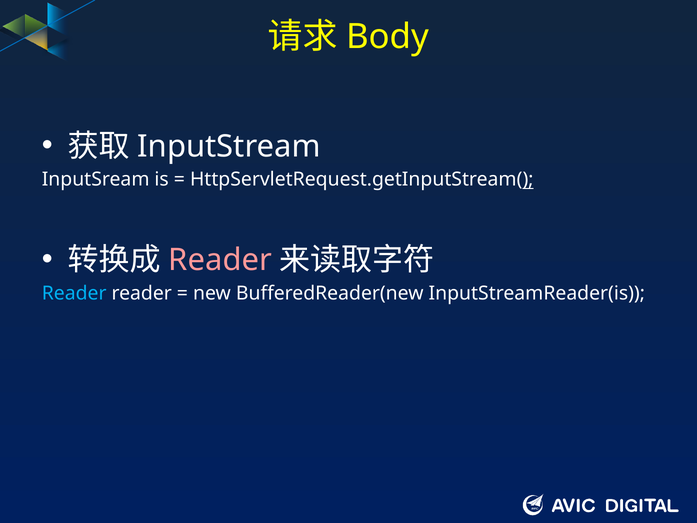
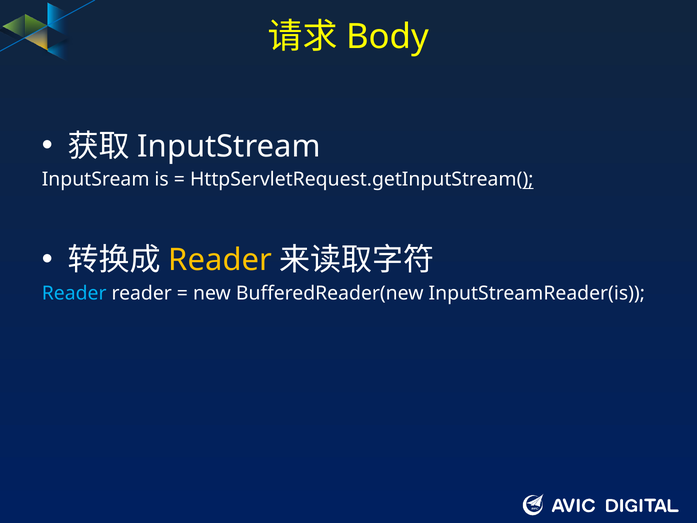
Reader at (220, 260) colour: pink -> yellow
